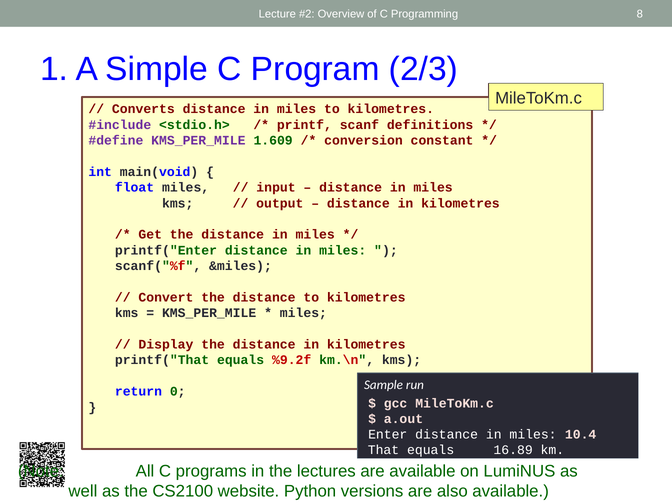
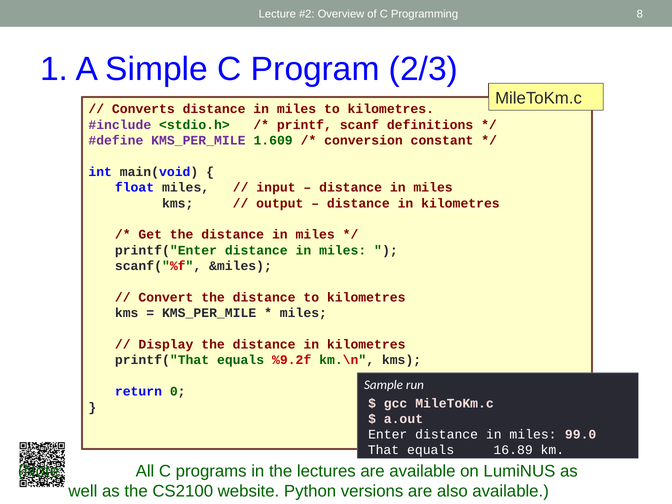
10.4: 10.4 -> 99.0
